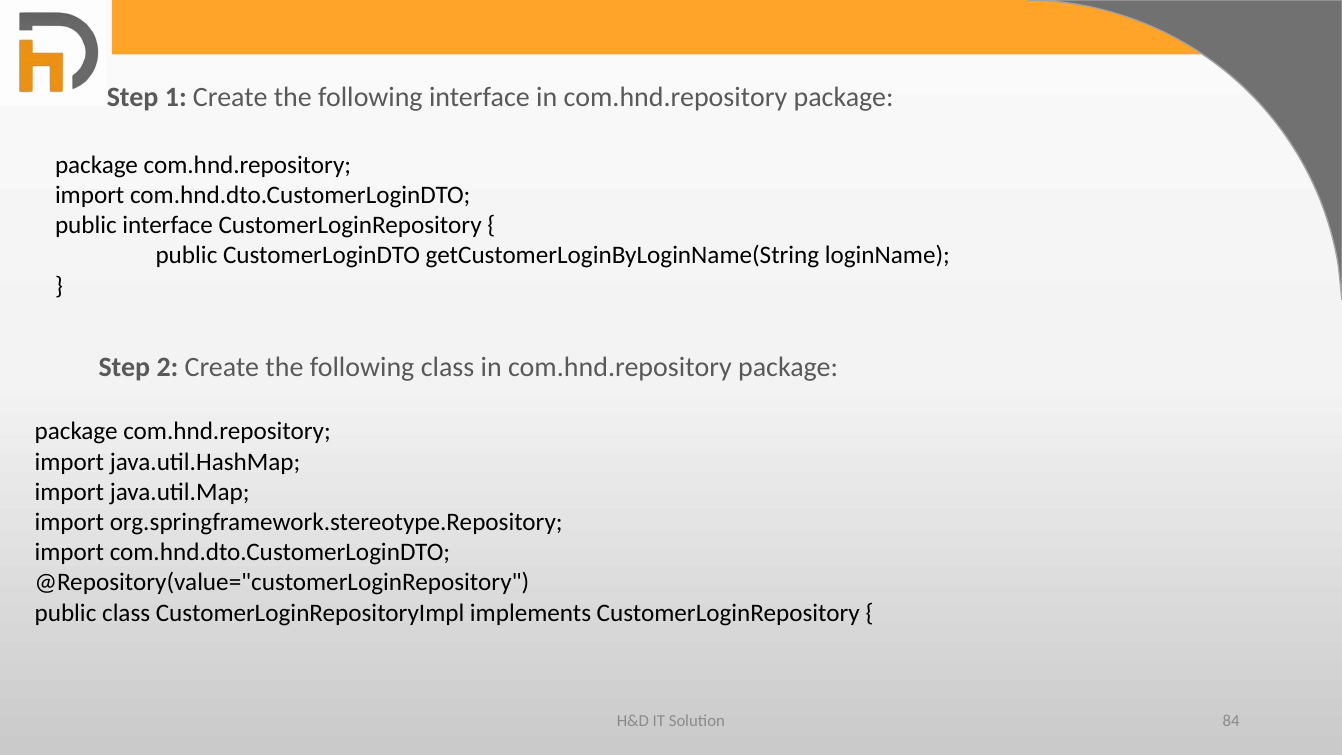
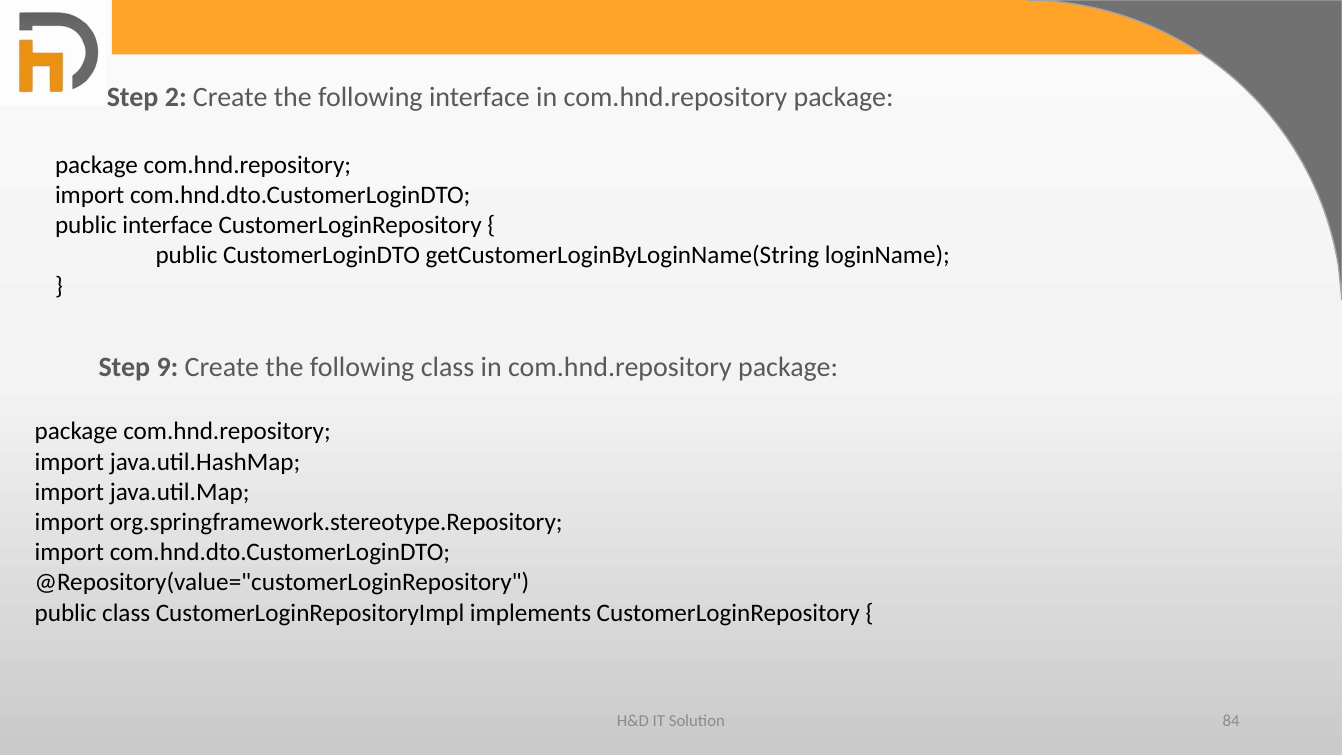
1: 1 -> 2
2: 2 -> 9
